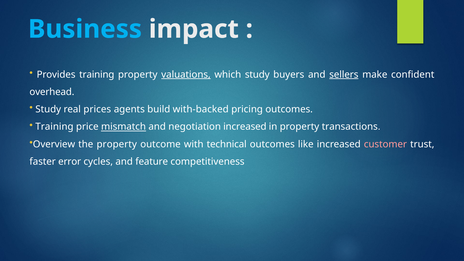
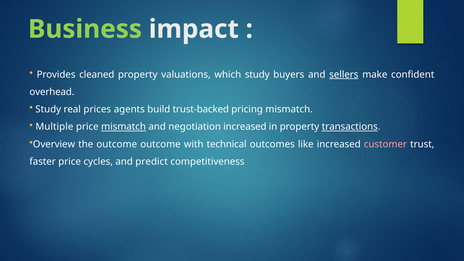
Business colour: light blue -> light green
Provides training: training -> cleaned
valuations underline: present -> none
with-backed: with-backed -> trust-backed
pricing outcomes: outcomes -> mismatch
Training at (54, 127): Training -> Multiple
transactions underline: none -> present
the property: property -> outcome
faster error: error -> price
feature: feature -> predict
